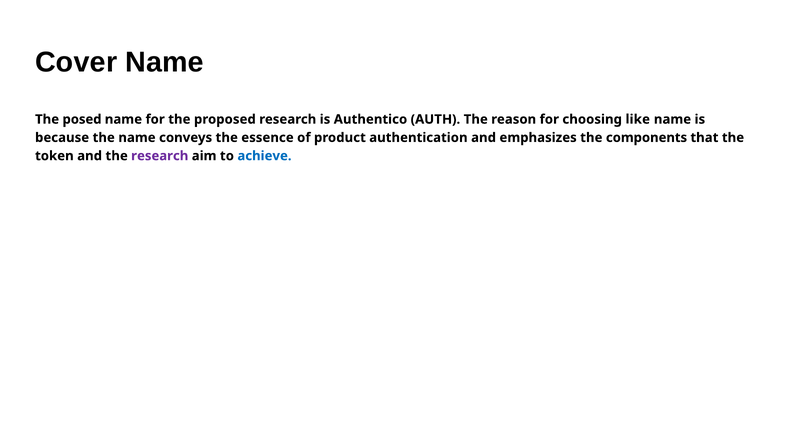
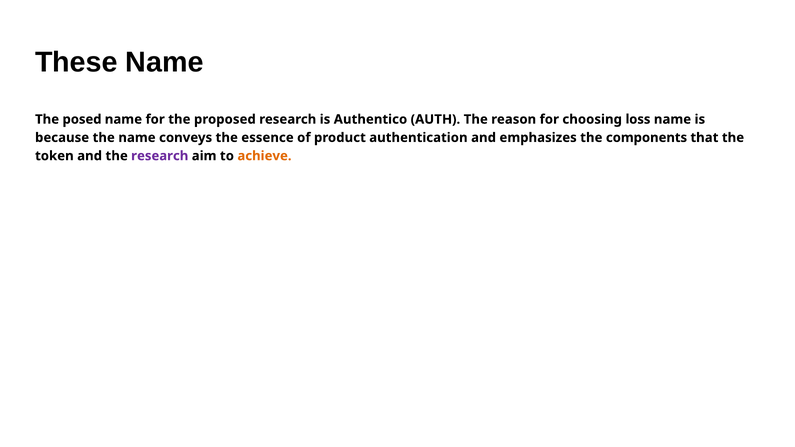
Cover: Cover -> These
like: like -> loss
achieve colour: blue -> orange
